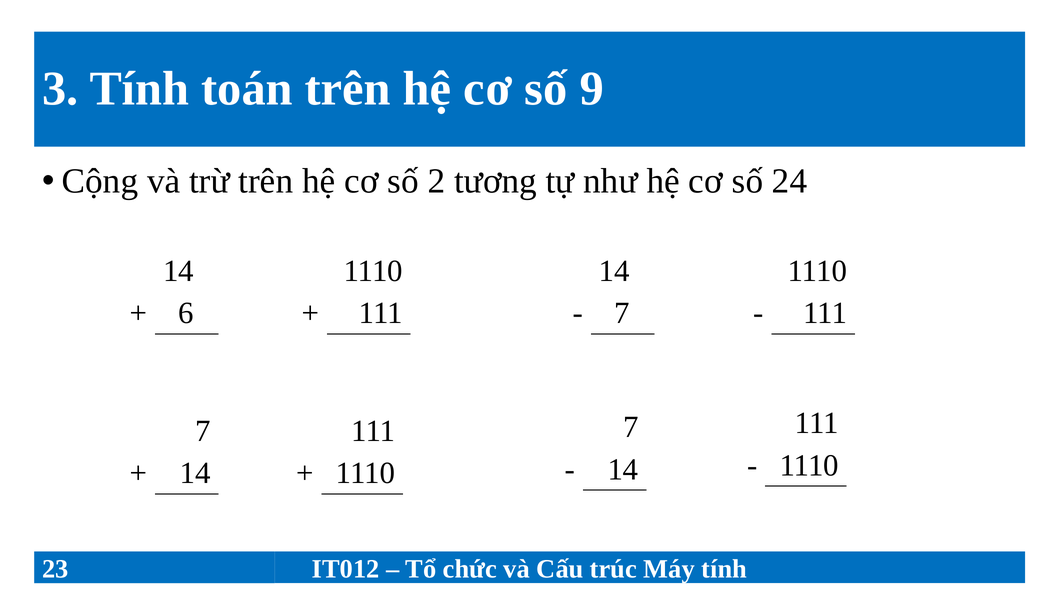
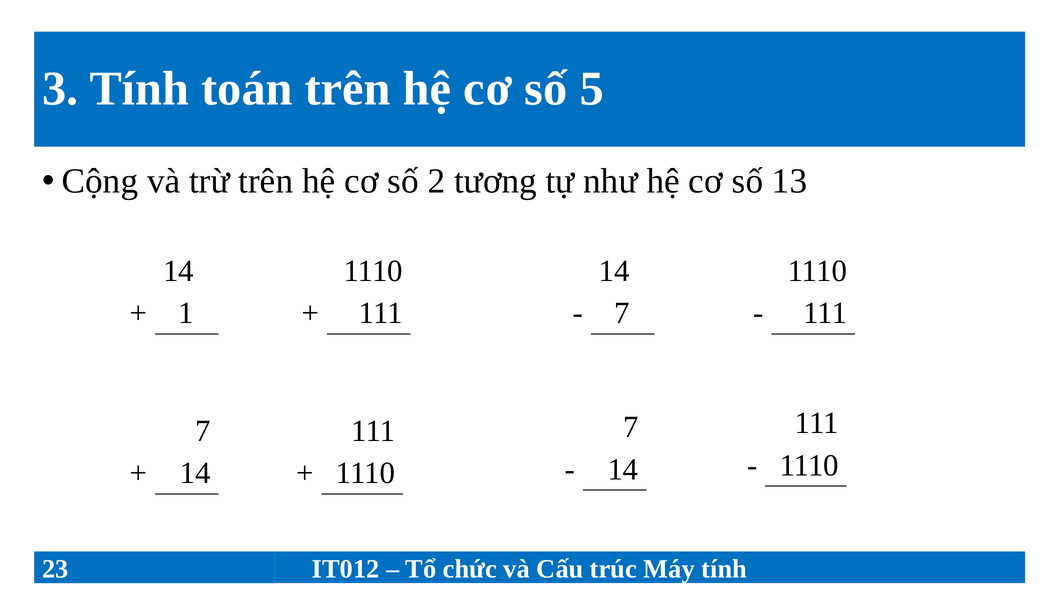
9: 9 -> 5
24: 24 -> 13
6: 6 -> 1
